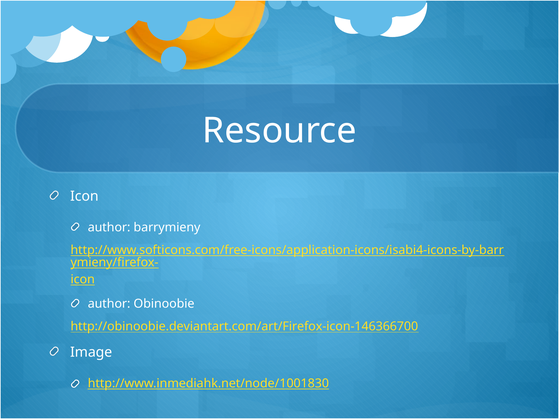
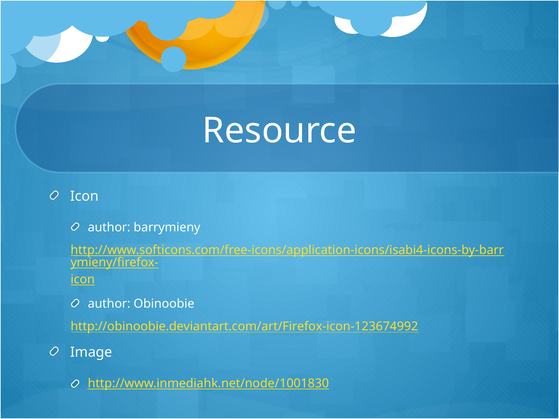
http://obinoobie.deviantart.com/art/Firefox-icon-146366700: http://obinoobie.deviantart.com/art/Firefox-icon-146366700 -> http://obinoobie.deviantart.com/art/Firefox-icon-123674992
